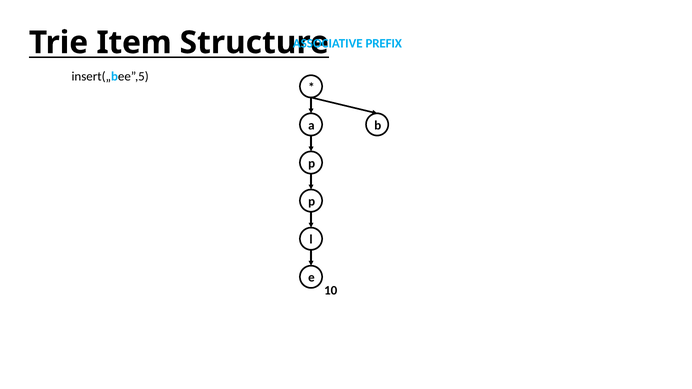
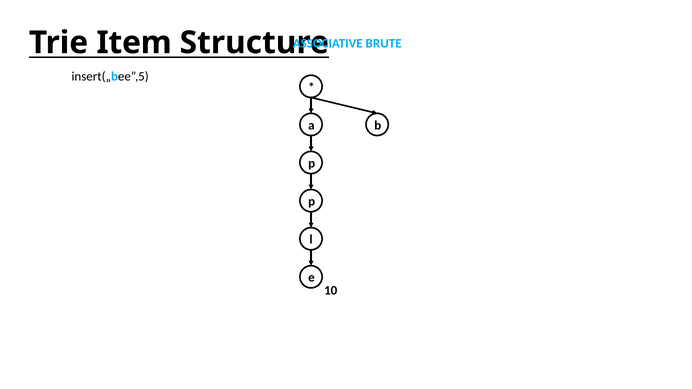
PREFIX: PREFIX -> BRUTE
